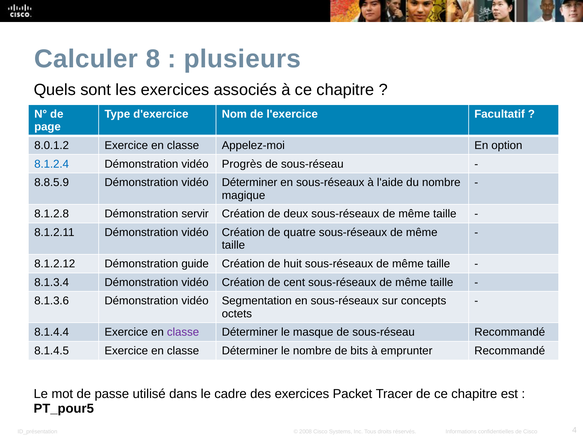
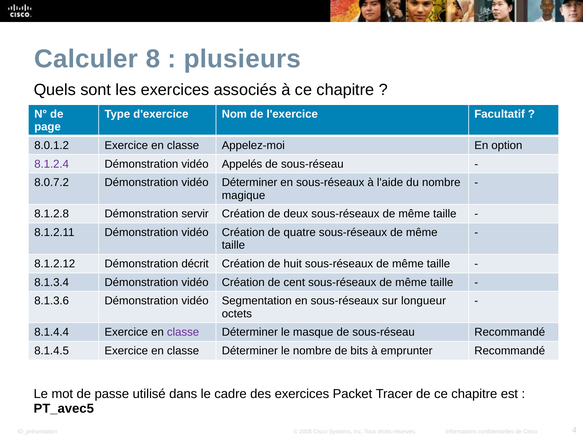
8.1.2.4 colour: blue -> purple
Progrès: Progrès -> Appelés
8.8.5.9: 8.8.5.9 -> 8.0.7.2
guide: guide -> décrit
concepts: concepts -> longueur
PT_pour5: PT_pour5 -> PT_avec5
